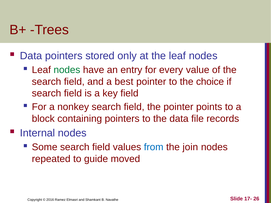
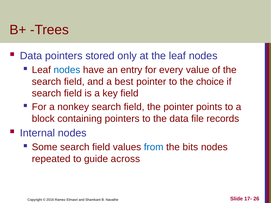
nodes at (67, 70) colour: green -> blue
join: join -> bits
moved: moved -> across
